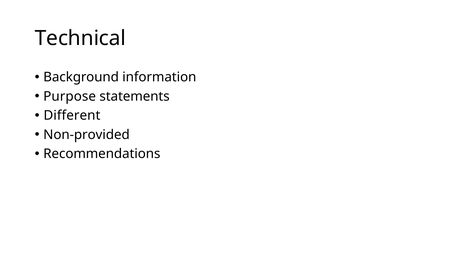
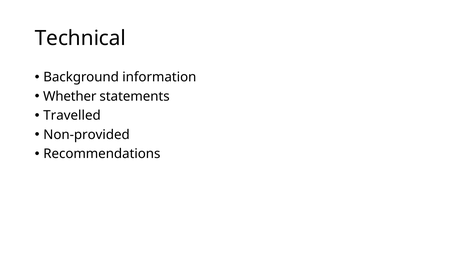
Purpose: Purpose -> Whether
Different: Different -> Travelled
